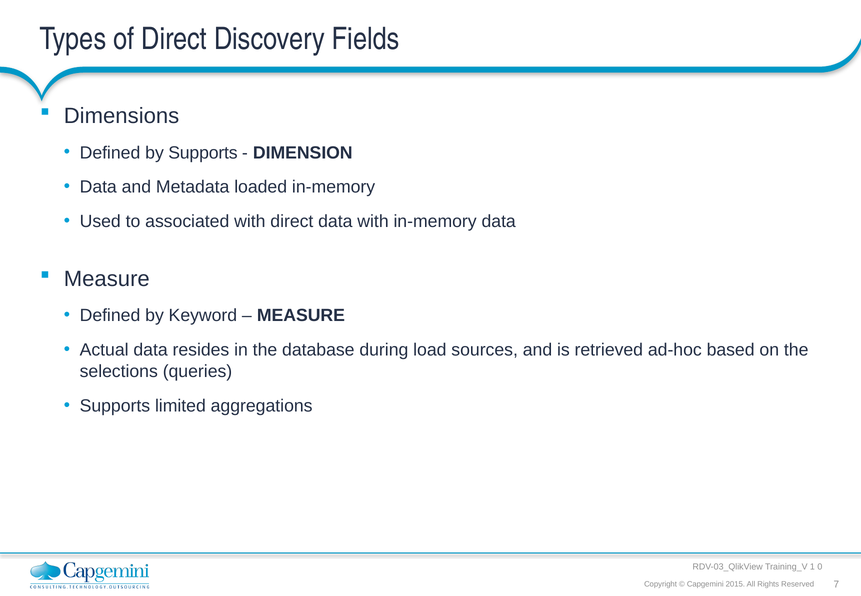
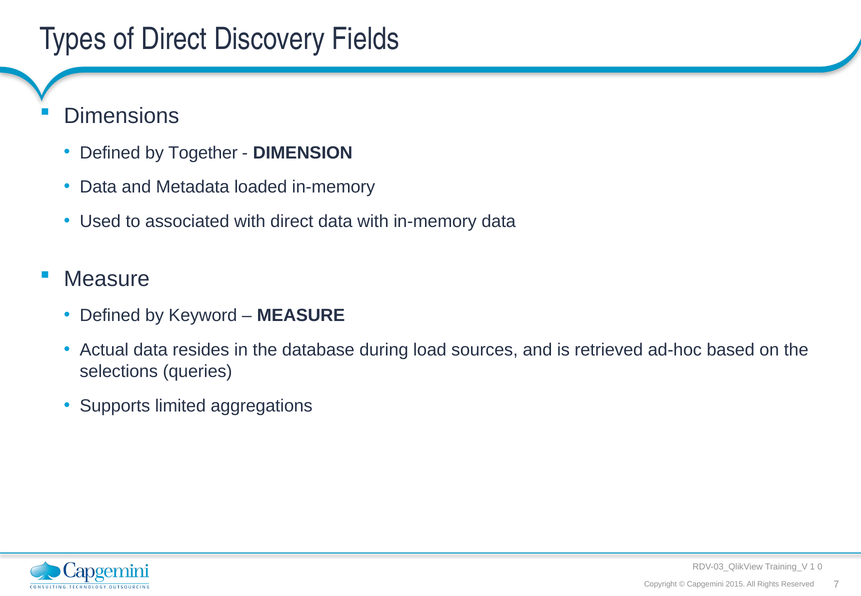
by Supports: Supports -> Together
